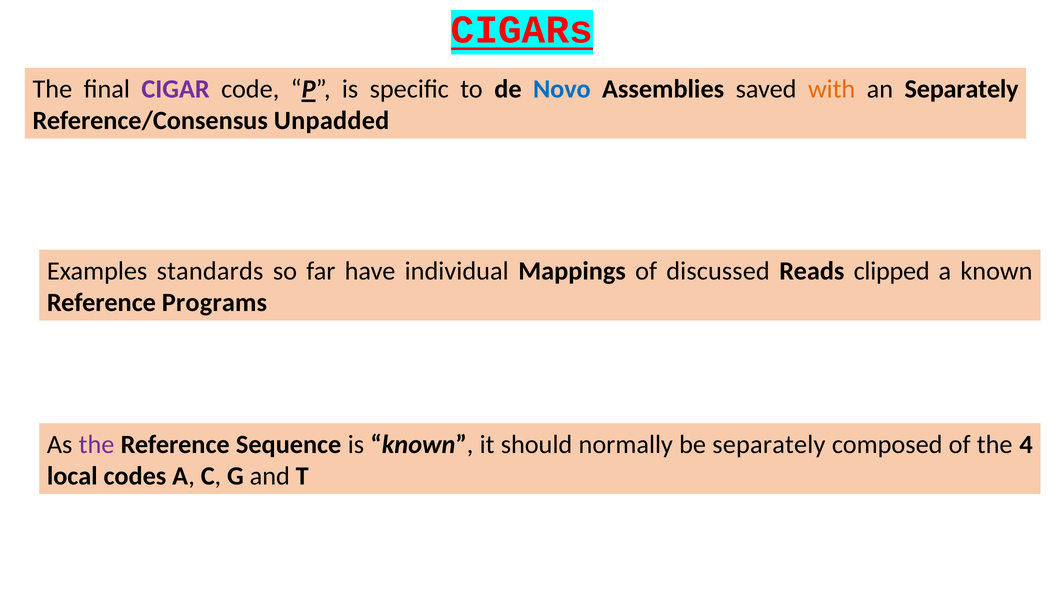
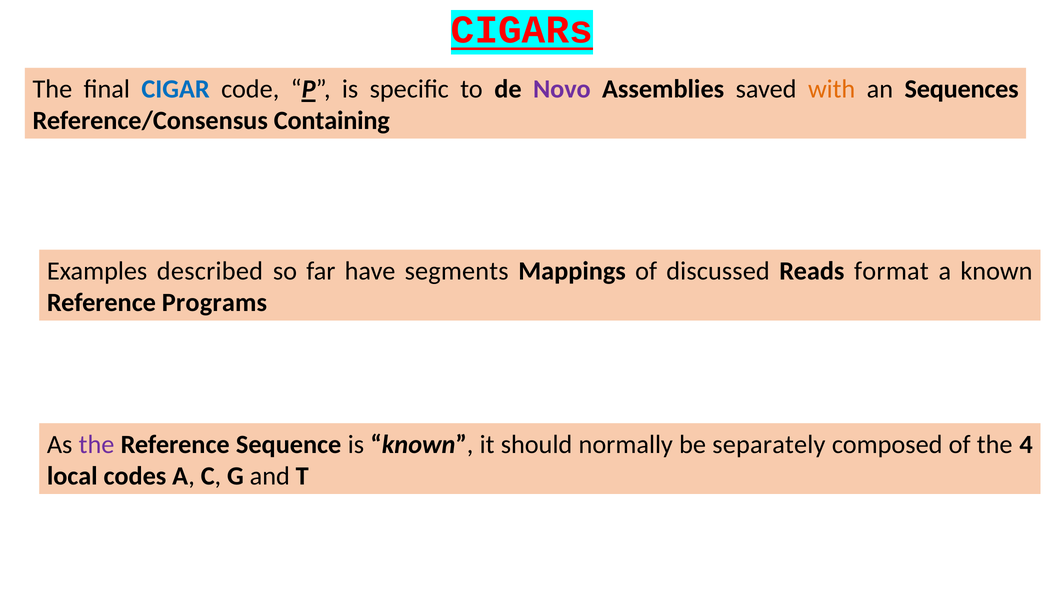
CIGAR colour: purple -> blue
Novo colour: blue -> purple
an Separately: Separately -> Sequences
Unpadded: Unpadded -> Containing
standards: standards -> described
individual: individual -> segments
clipped: clipped -> format
